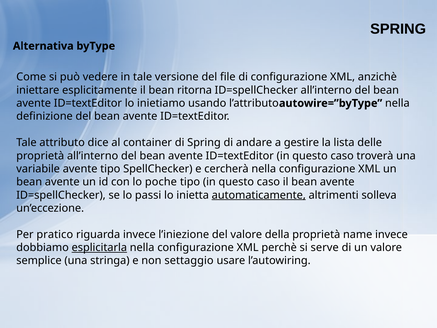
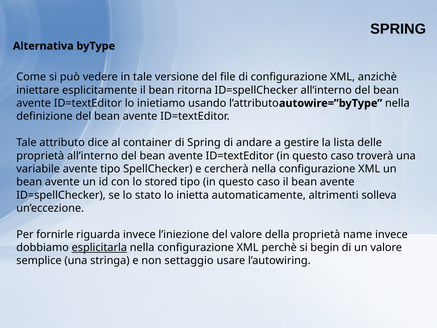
poche: poche -> stored
passi: passi -> stato
automaticamente underline: present -> none
pratico: pratico -> fornirle
serve: serve -> begin
